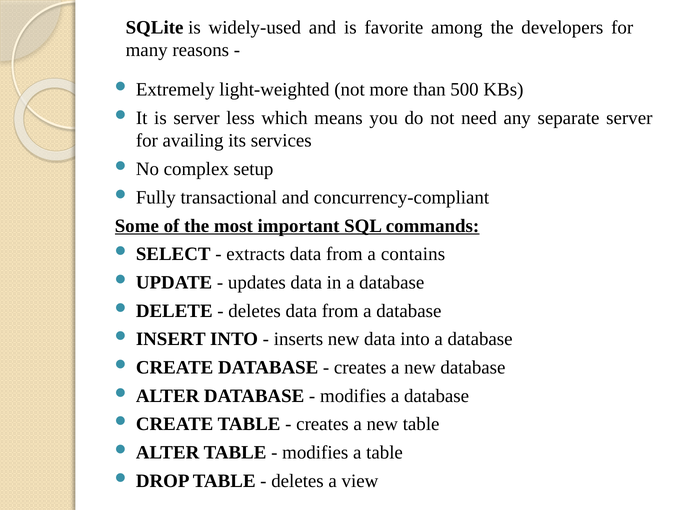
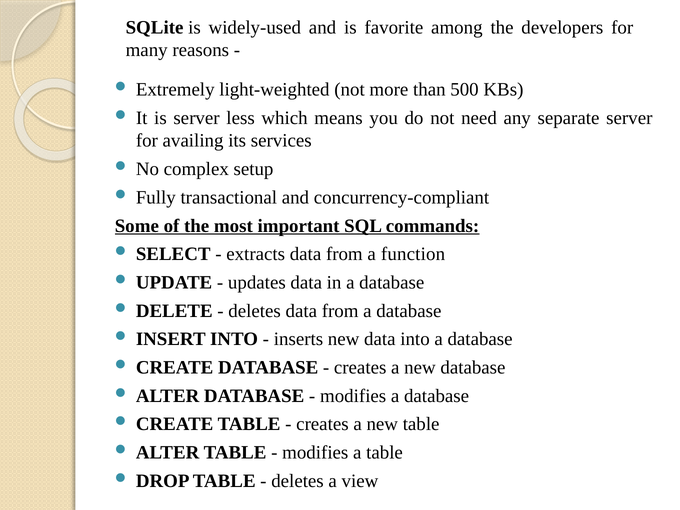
contains: contains -> function
